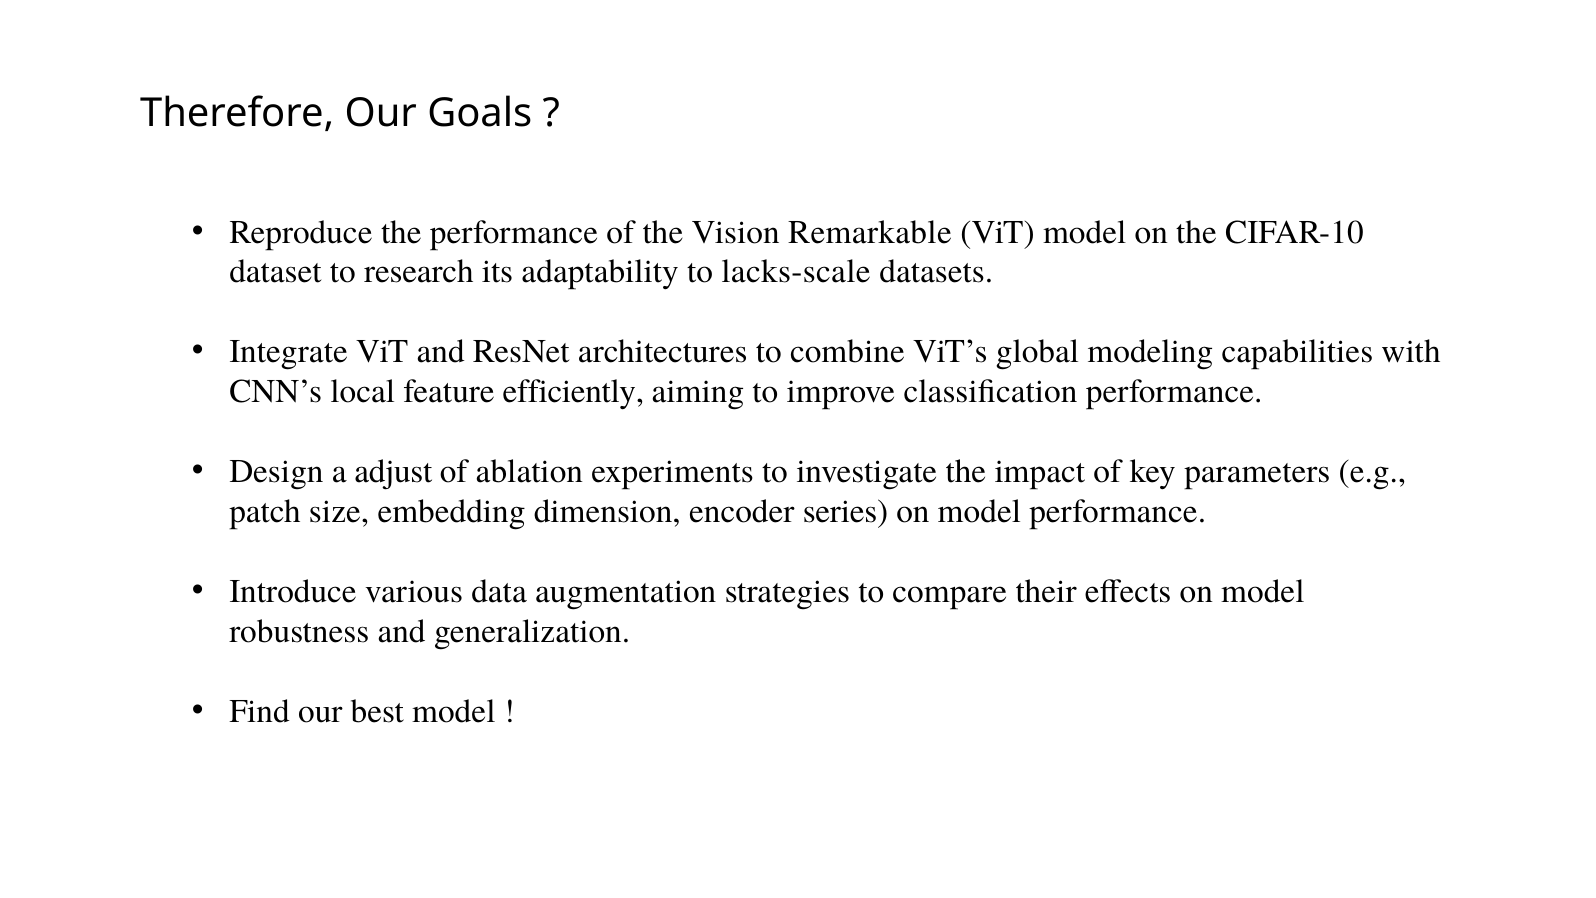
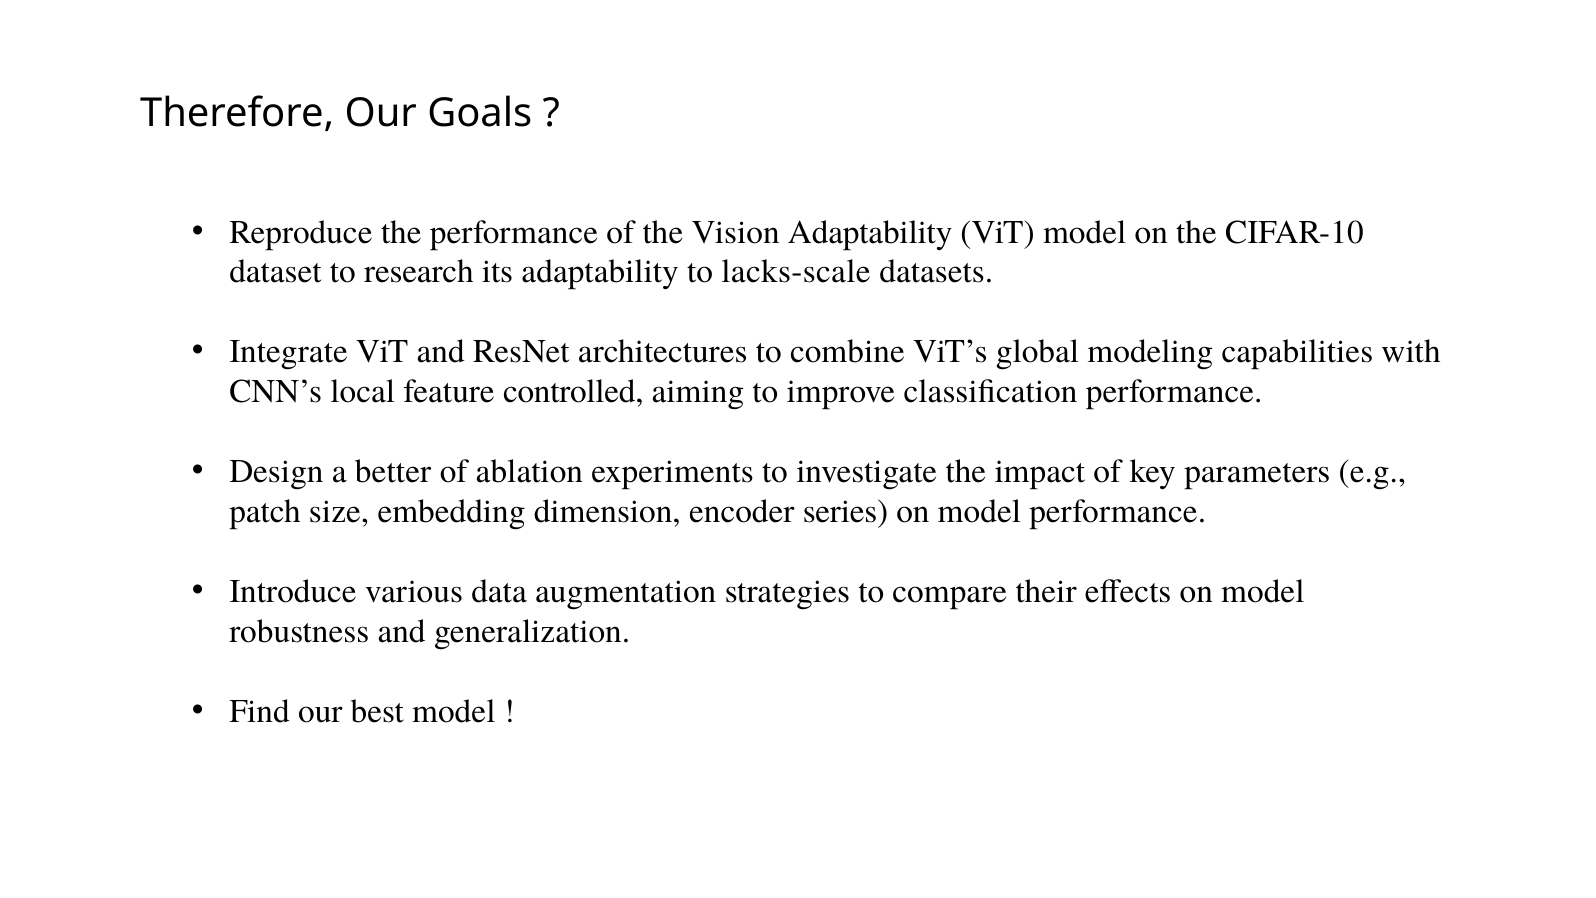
Vision Remarkable: Remarkable -> Adaptability
efficiently: efficiently -> controlled
adjust: adjust -> better
